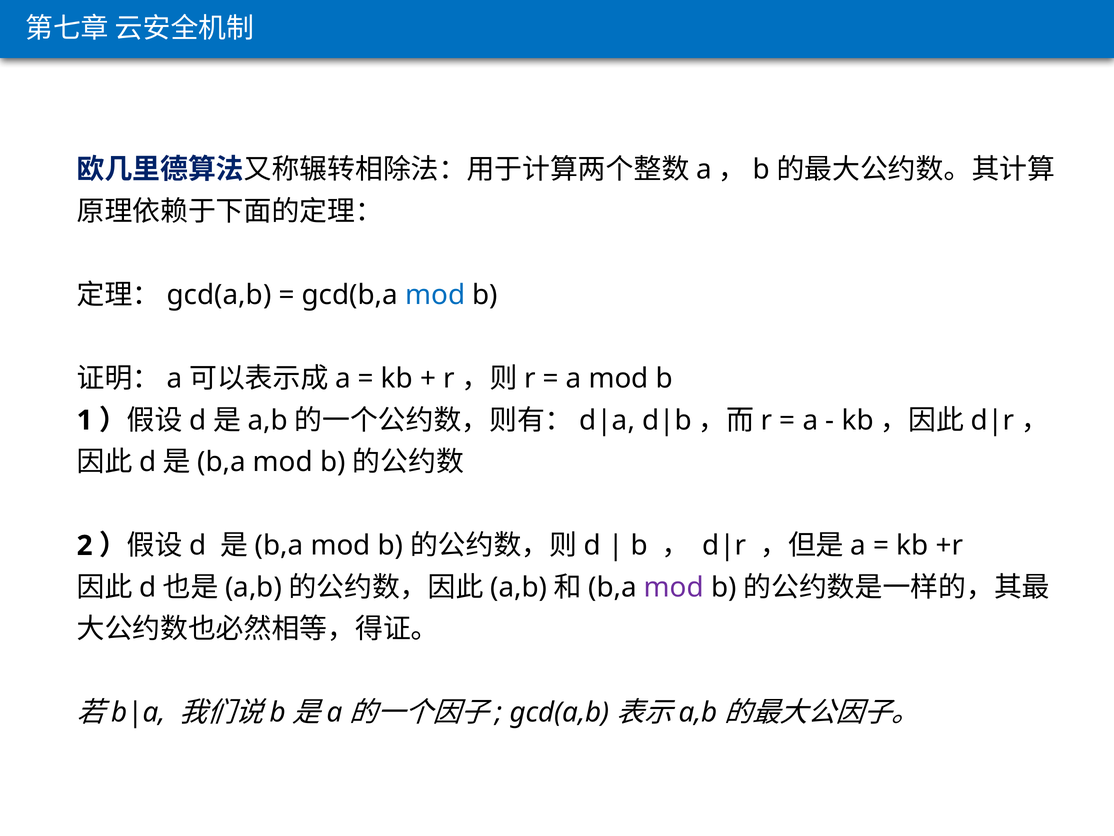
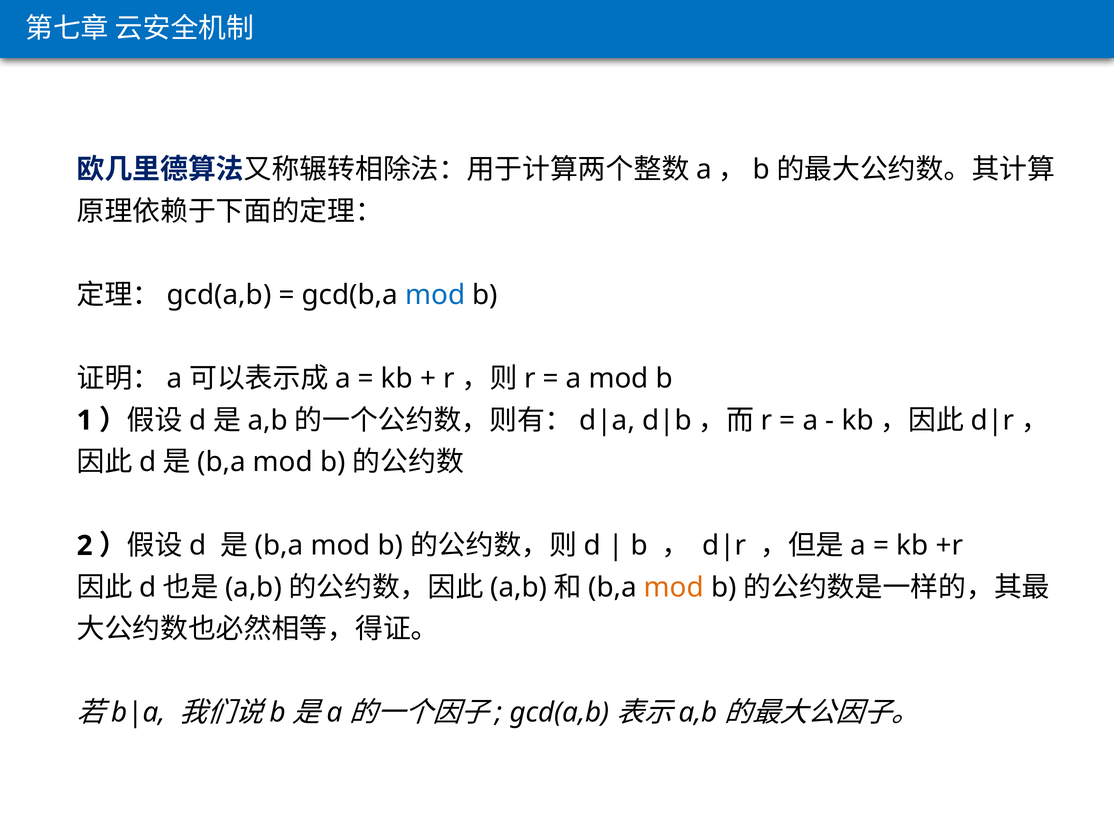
mod at (674, 587) colour: purple -> orange
